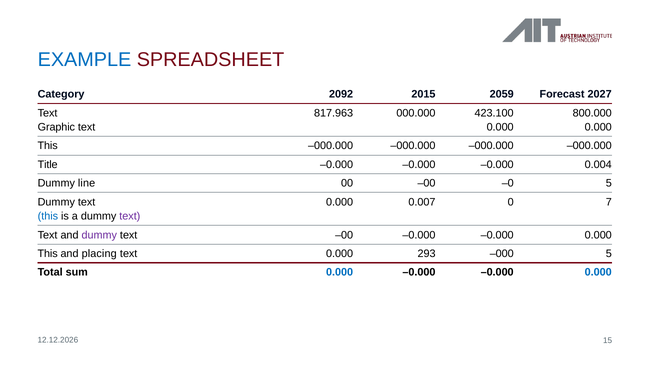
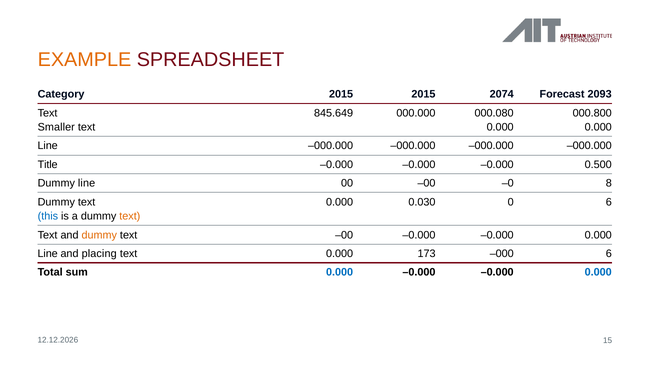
EXAMPLE colour: blue -> orange
Category 2092: 2092 -> 2015
2059: 2059 -> 2074
2027: 2027 -> 2093
817.963: 817.963 -> 845.649
423.100: 423.100 -> 000.080
800.000: 800.000 -> 000.800
Graphic: Graphic -> Smaller
This at (48, 146): This -> Line
0.004: 0.004 -> 0.500
–0 5: 5 -> 8
0.007: 0.007 -> 0.030
0 7: 7 -> 6
text at (130, 216) colour: purple -> orange
dummy at (99, 235) colour: purple -> orange
This at (48, 253): This -> Line
293: 293 -> 173
–000 5: 5 -> 6
